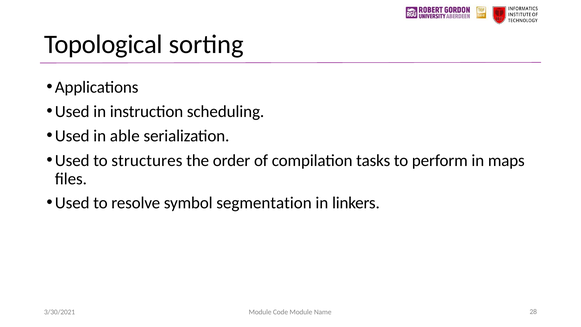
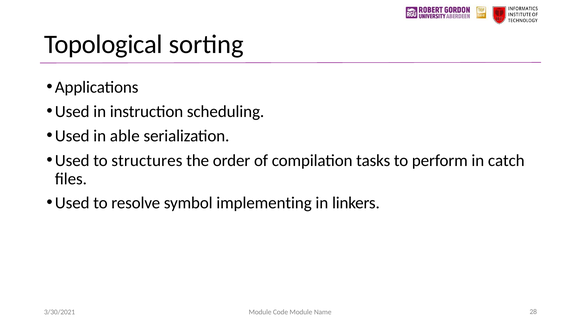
maps: maps -> catch
segmentation: segmentation -> implementing
